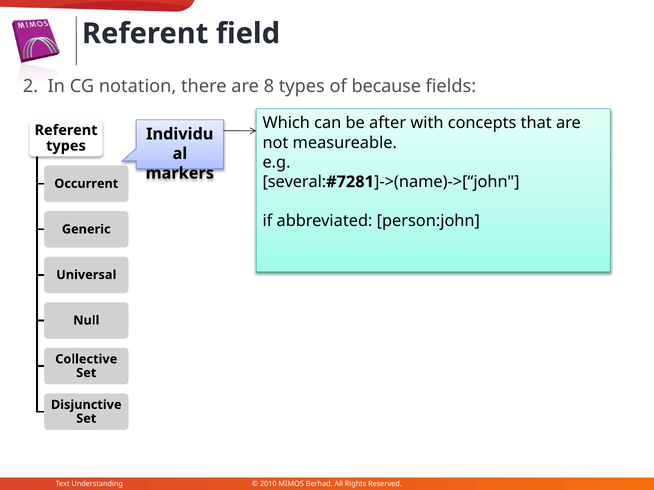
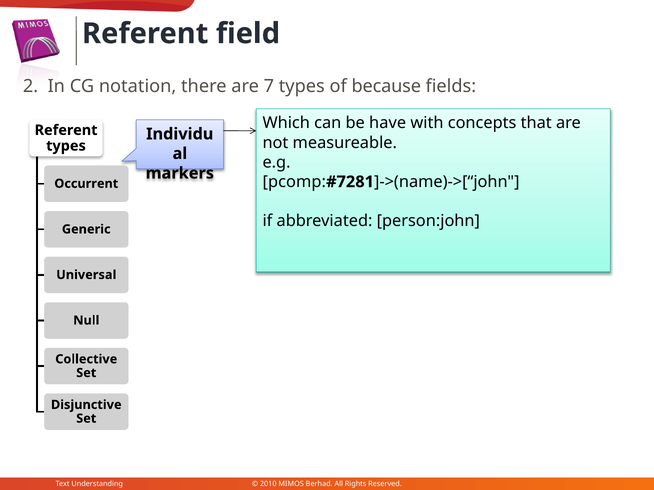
8: 8 -> 7
after: after -> have
several: several -> pcomp
